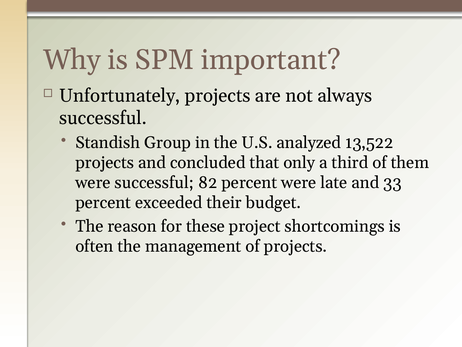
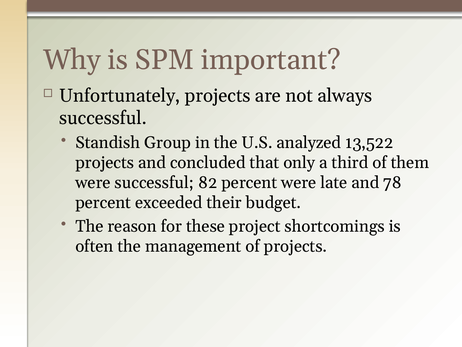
33: 33 -> 78
